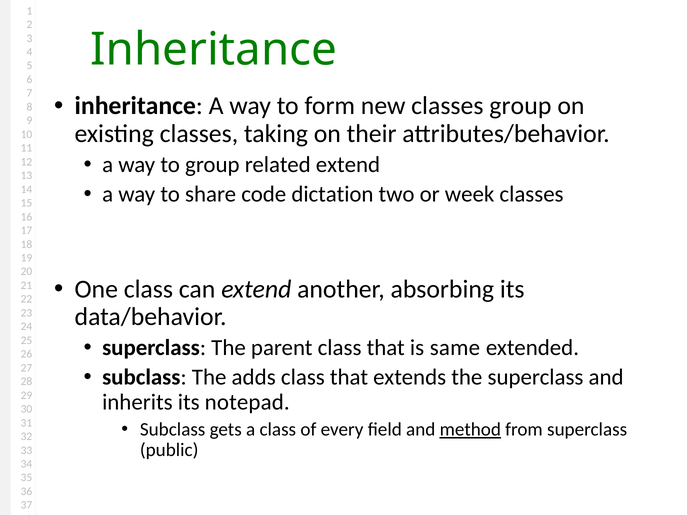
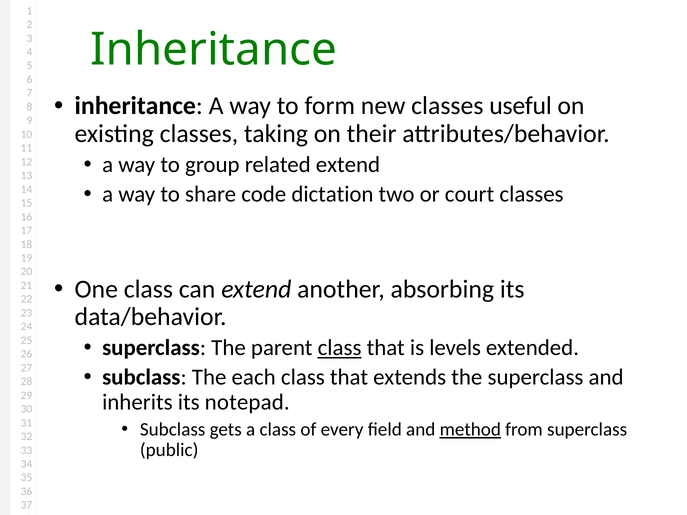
classes group: group -> useful
week: week -> court
class at (340, 348) underline: none -> present
same: same -> levels
adds: adds -> each
